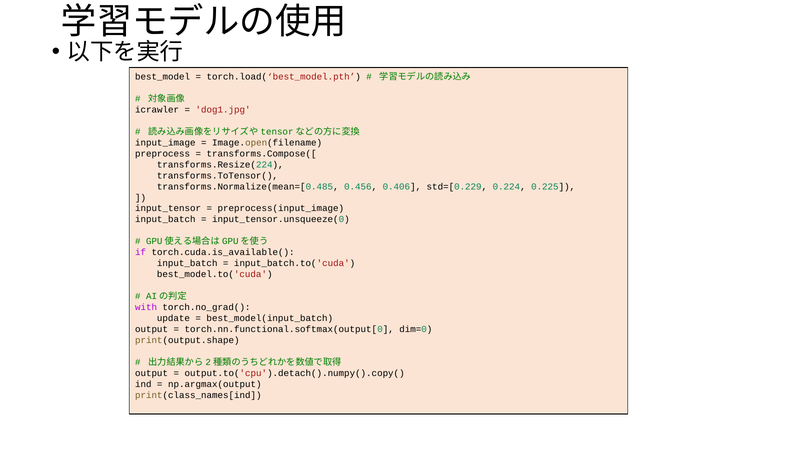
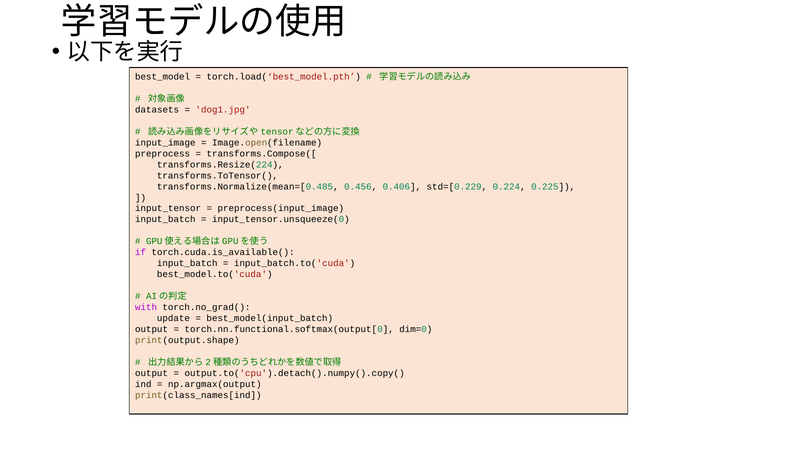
icrawler: icrawler -> datasets
